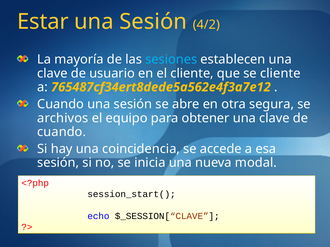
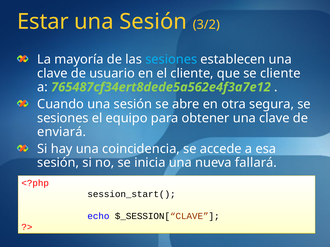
4/2: 4/2 -> 3/2
765487cf34ert8dede5a562e4f3a7e12 colour: yellow -> light green
archivos at (63, 118): archivos -> sesiones
cuando at (62, 132): cuando -> enviará
modal: modal -> fallará
